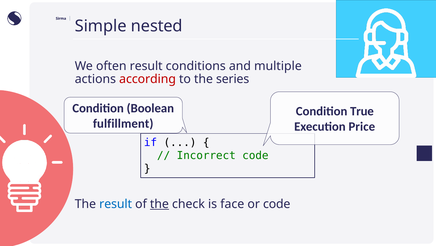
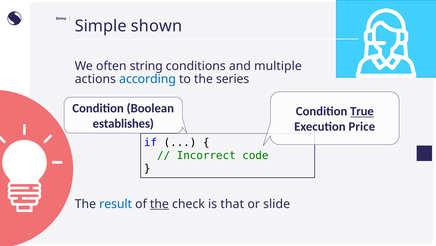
nested: nested -> shown
often result: result -> string
according colour: red -> blue
True underline: none -> present
fulfillment: fulfillment -> establishes
face: face -> that
or code: code -> slide
